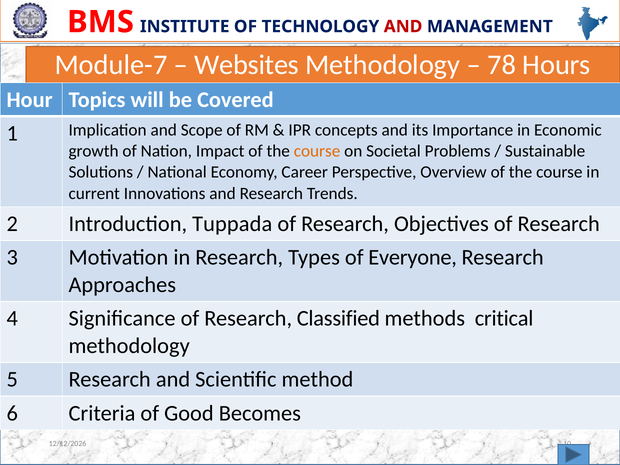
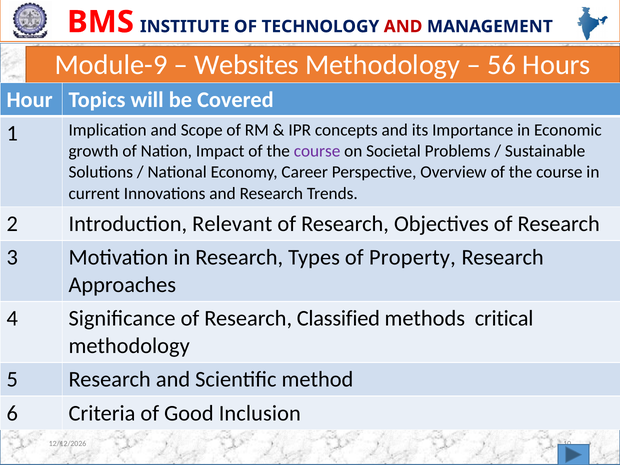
Module-7: Module-7 -> Module-9
78: 78 -> 56
course at (317, 151) colour: orange -> purple
Tuppada: Tuppada -> Relevant
Everyone: Everyone -> Property
Becomes: Becomes -> Inclusion
